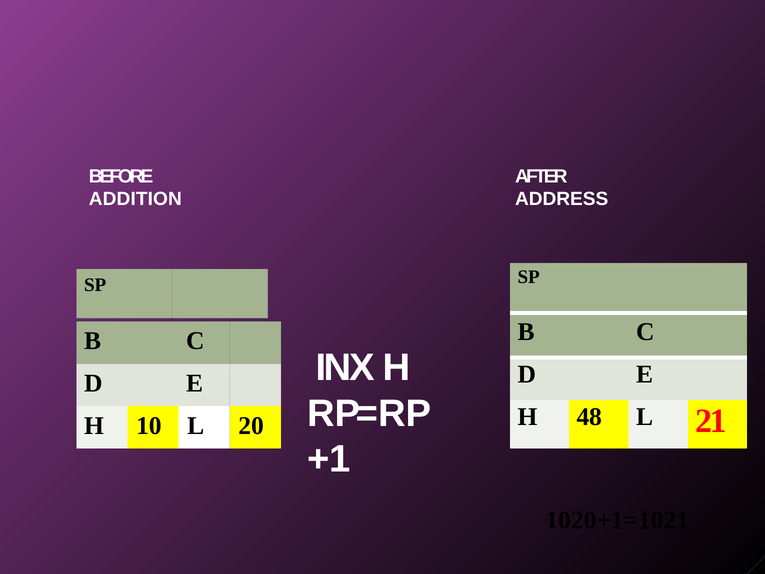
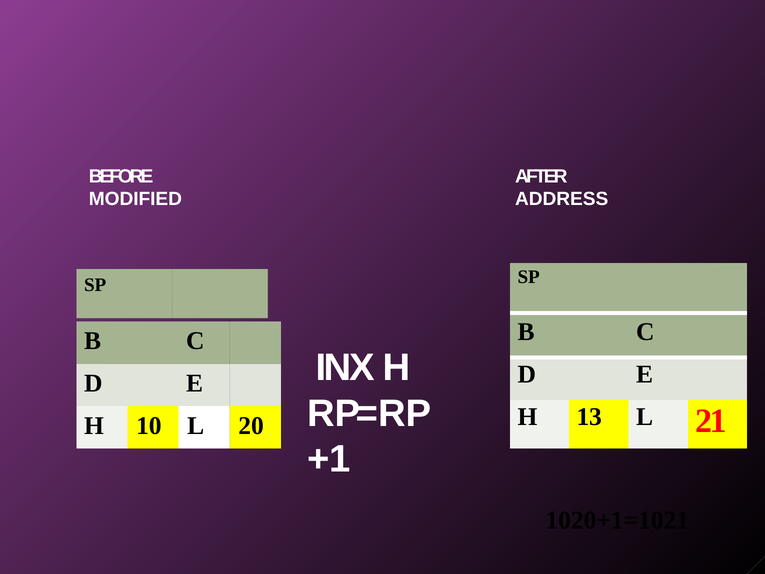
ADDITION: ADDITION -> MODIFIED
48: 48 -> 13
